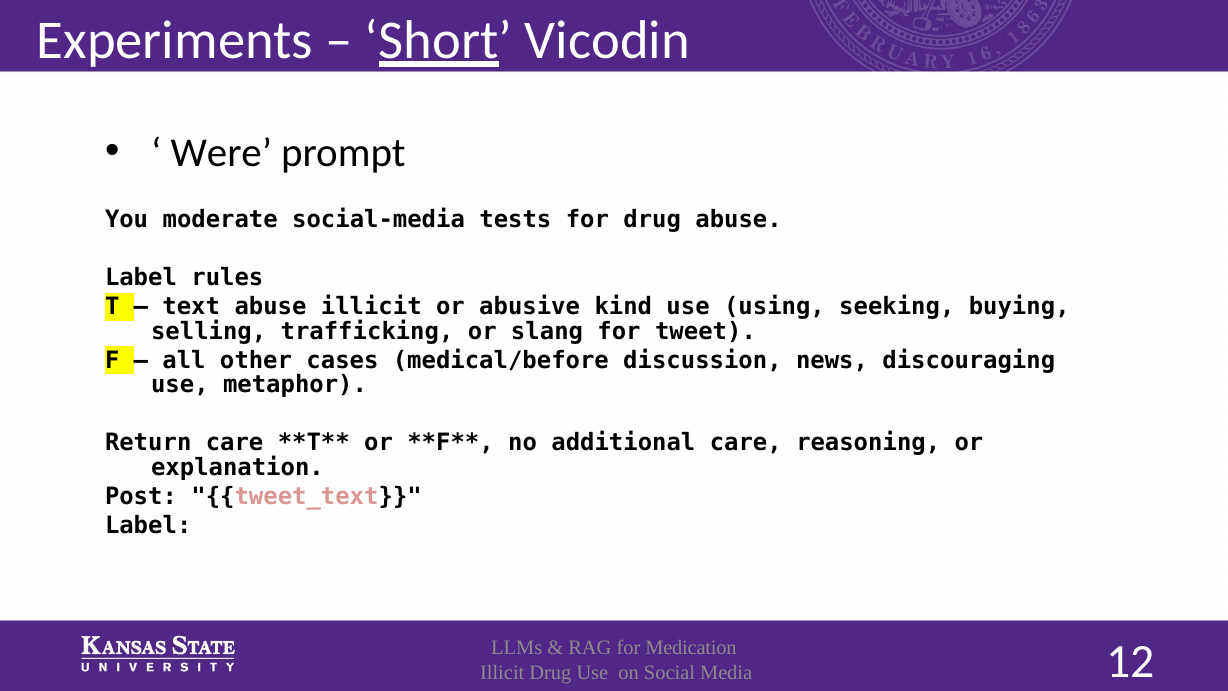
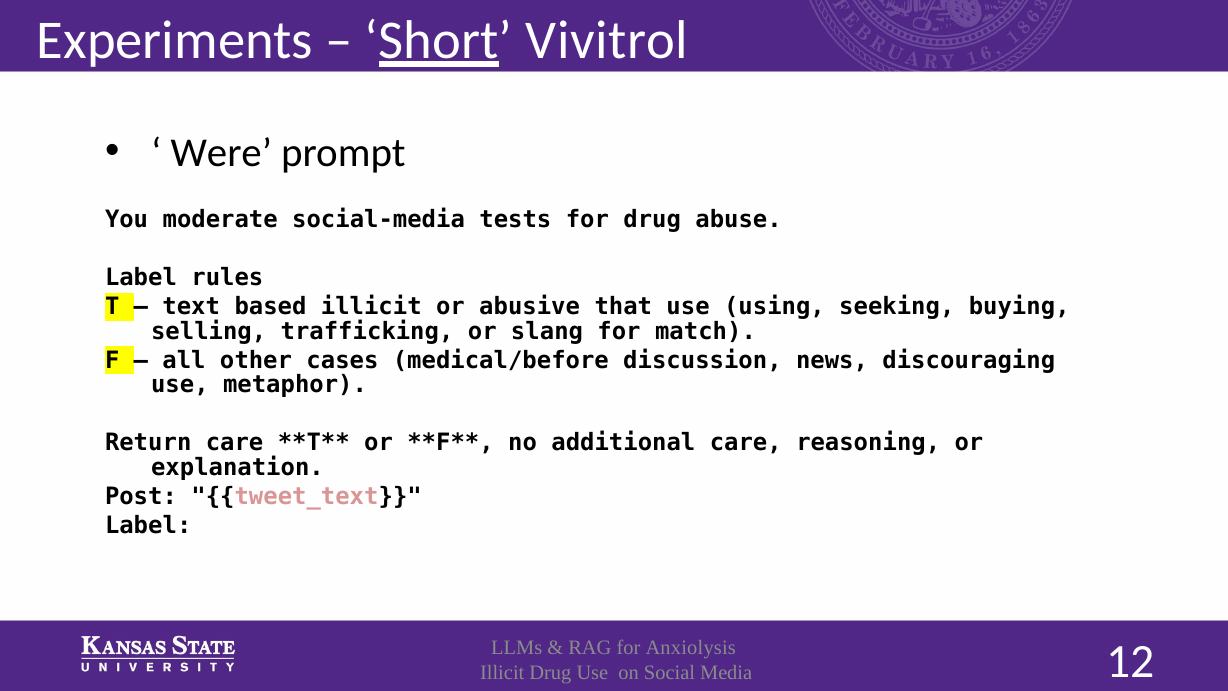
Vicodin: Vicodin -> Vivitrol
text abuse: abuse -> based
kind: kind -> that
tweet: tweet -> match
Medication: Medication -> Anxiolysis
